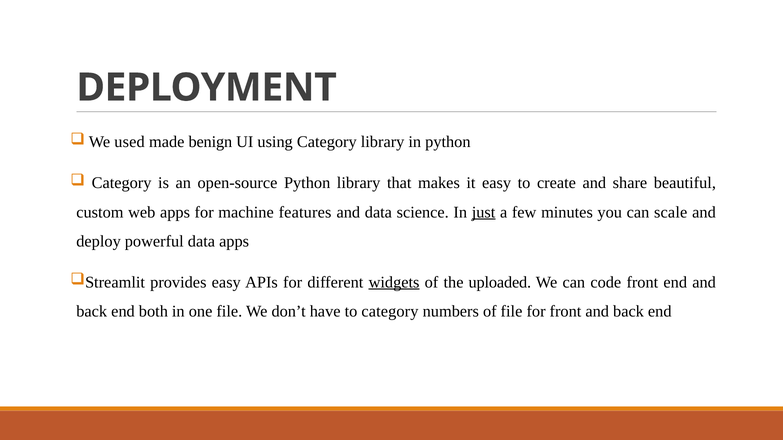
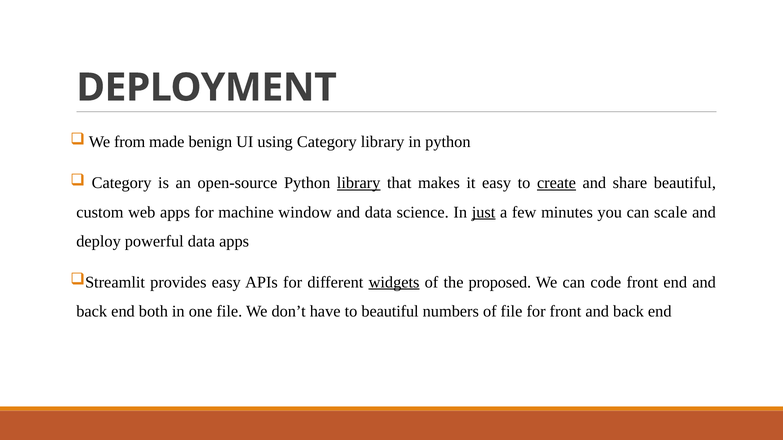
used: used -> from
library at (359, 183) underline: none -> present
create underline: none -> present
features: features -> window
uploaded: uploaded -> proposed
to category: category -> beautiful
